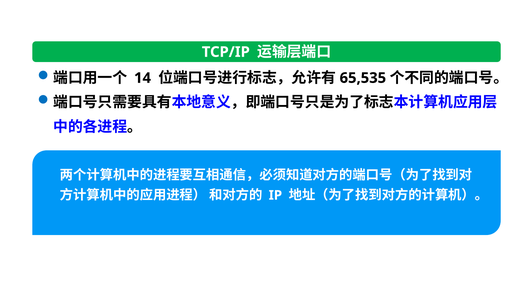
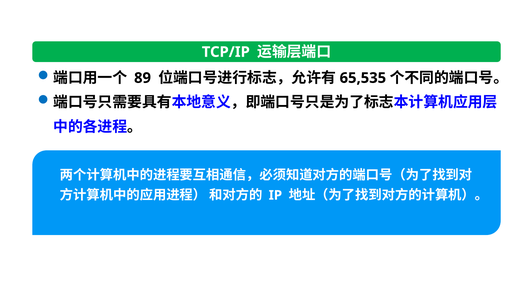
14: 14 -> 89
